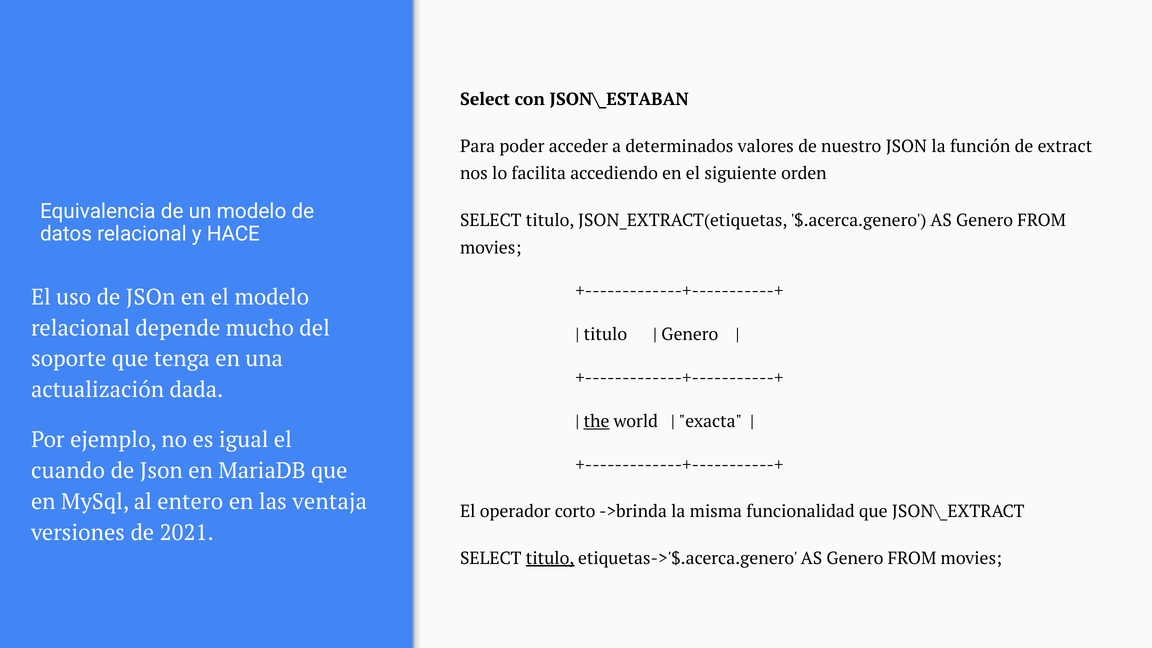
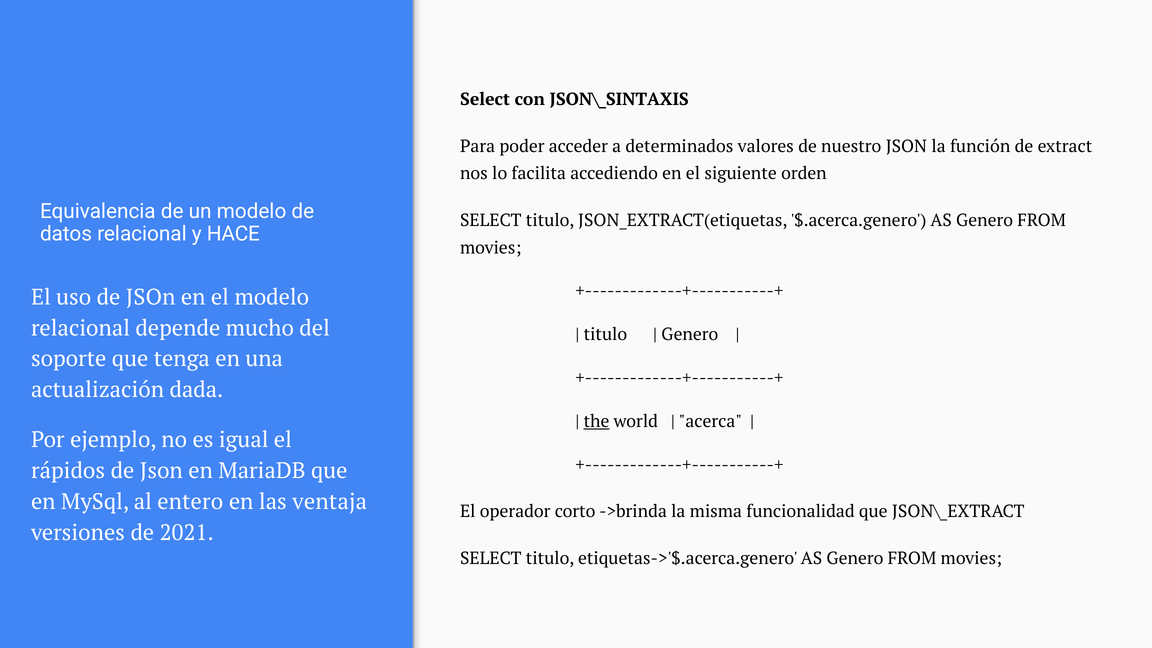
JSON\_ESTABAN: JSON\_ESTABAN -> JSON\_SINTAXIS
exacta: exacta -> acerca
cuando: cuando -> rápidos
titulo at (550, 558) underline: present -> none
